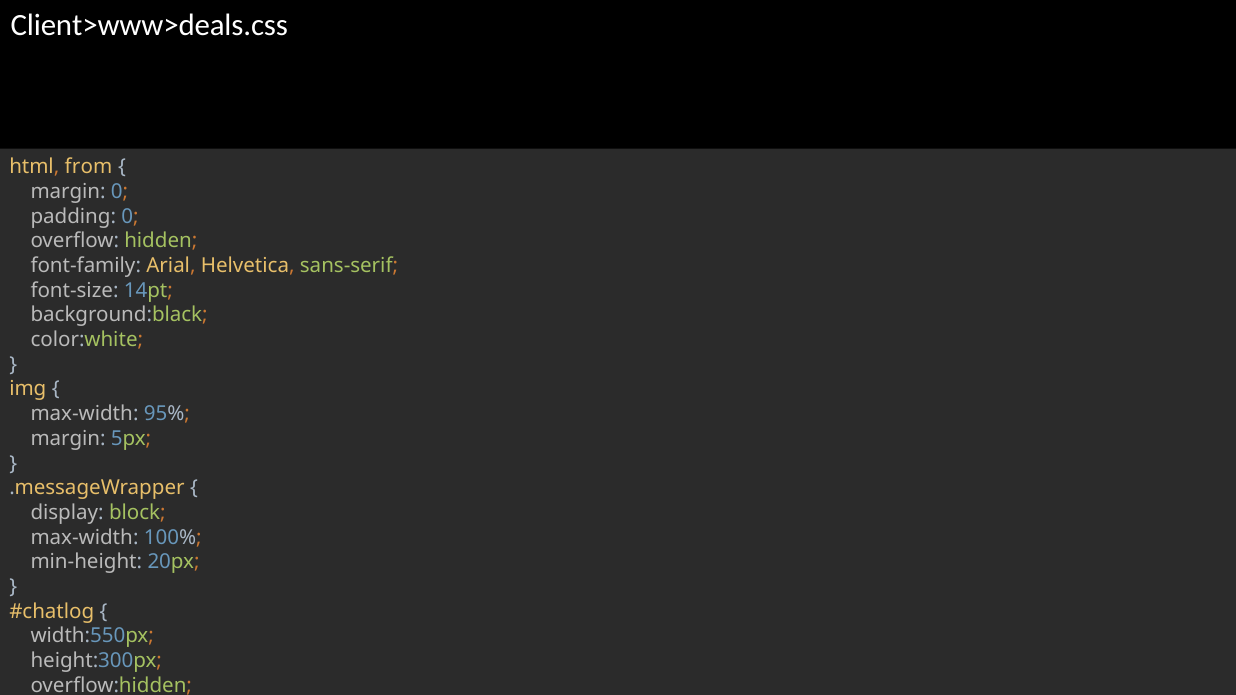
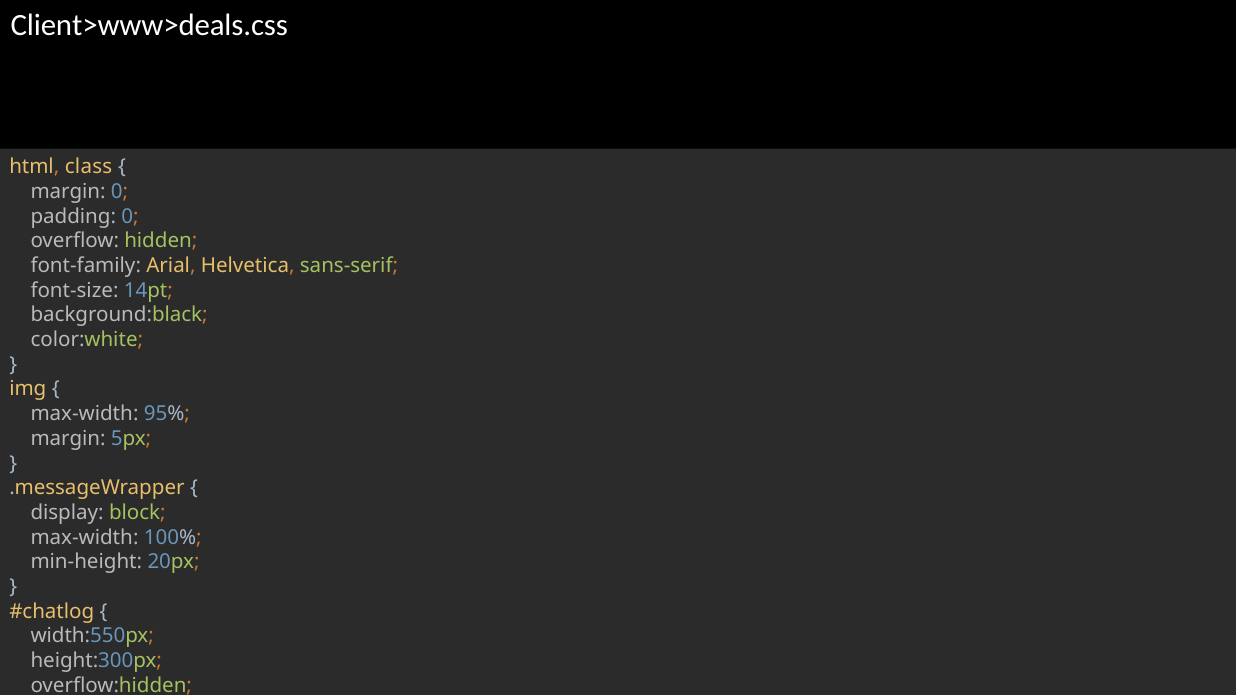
from: from -> class
